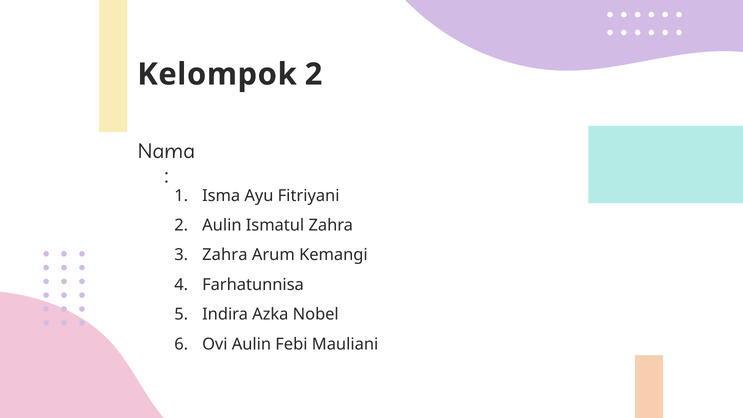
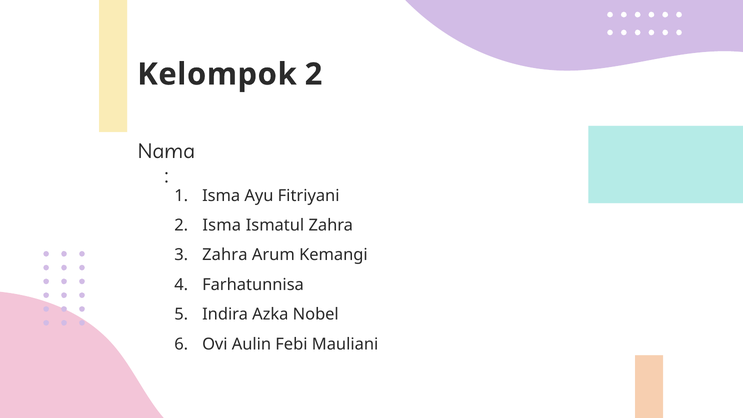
2 Aulin: Aulin -> Isma
